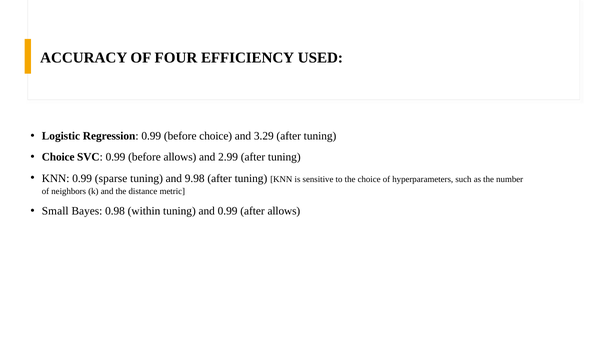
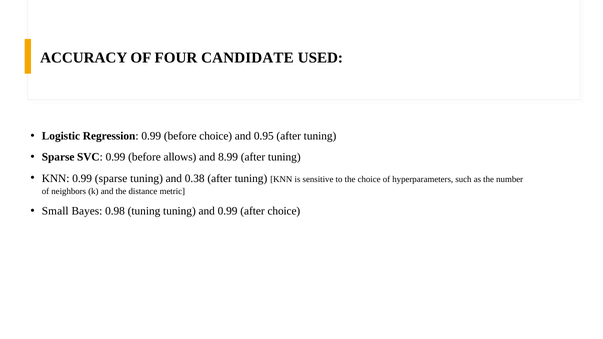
EFFICIENCY: EFFICIENCY -> CANDIDATE
3.29: 3.29 -> 0.95
Choice at (58, 157): Choice -> Sparse
2.99: 2.99 -> 8.99
9.98: 9.98 -> 0.38
0.98 within: within -> tuning
after allows: allows -> choice
